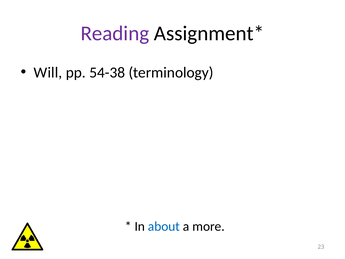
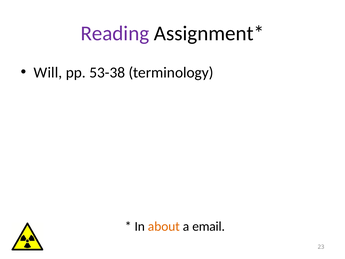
54-38: 54-38 -> 53-38
about colour: blue -> orange
more: more -> email
